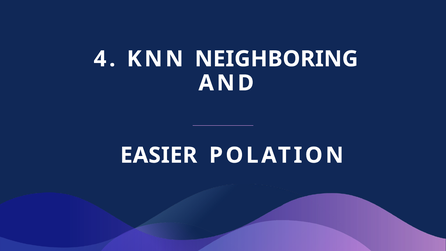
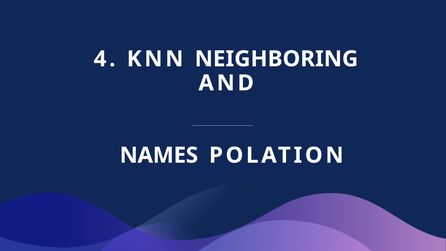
EASIER: EASIER -> NAMES
